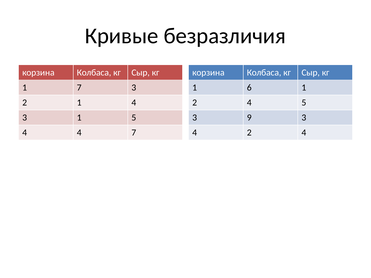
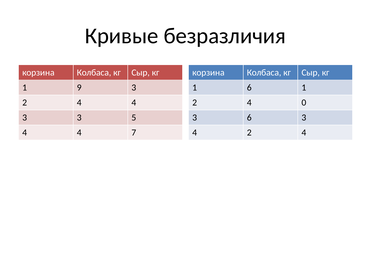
1 7: 7 -> 9
1 at (79, 103): 1 -> 4
4 5: 5 -> 0
3 1: 1 -> 3
3 9: 9 -> 6
